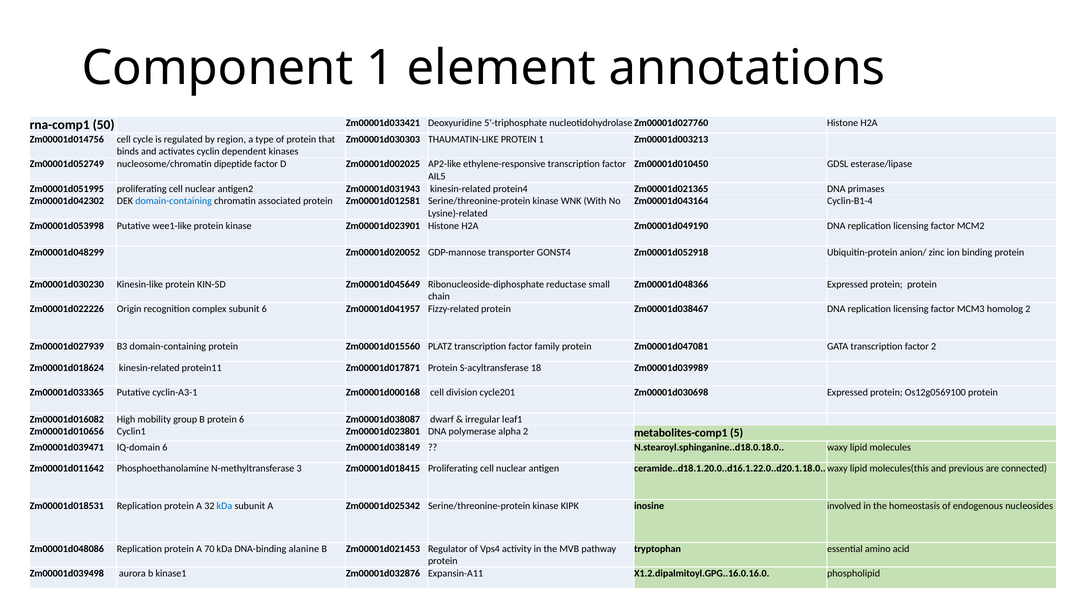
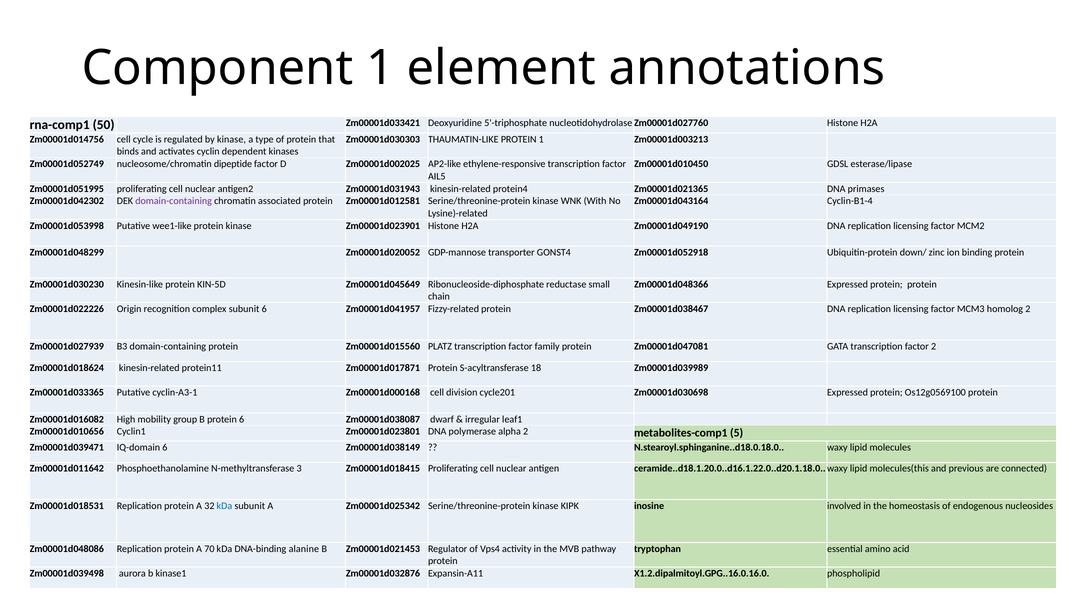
by region: region -> kinase
domain-containing at (174, 201) colour: blue -> purple
anion/: anion/ -> down/
